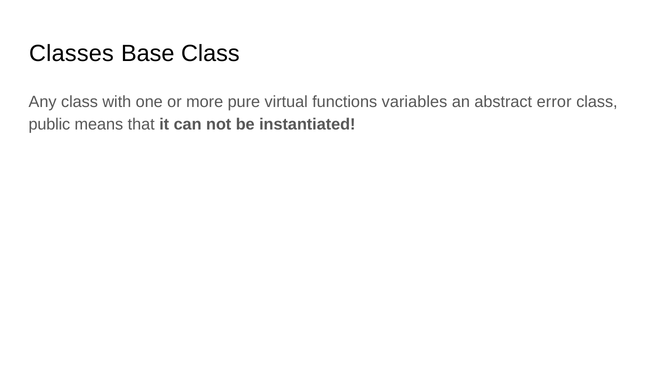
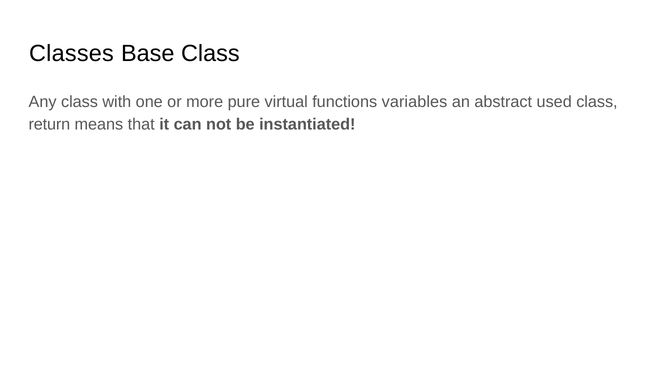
error: error -> used
public: public -> return
